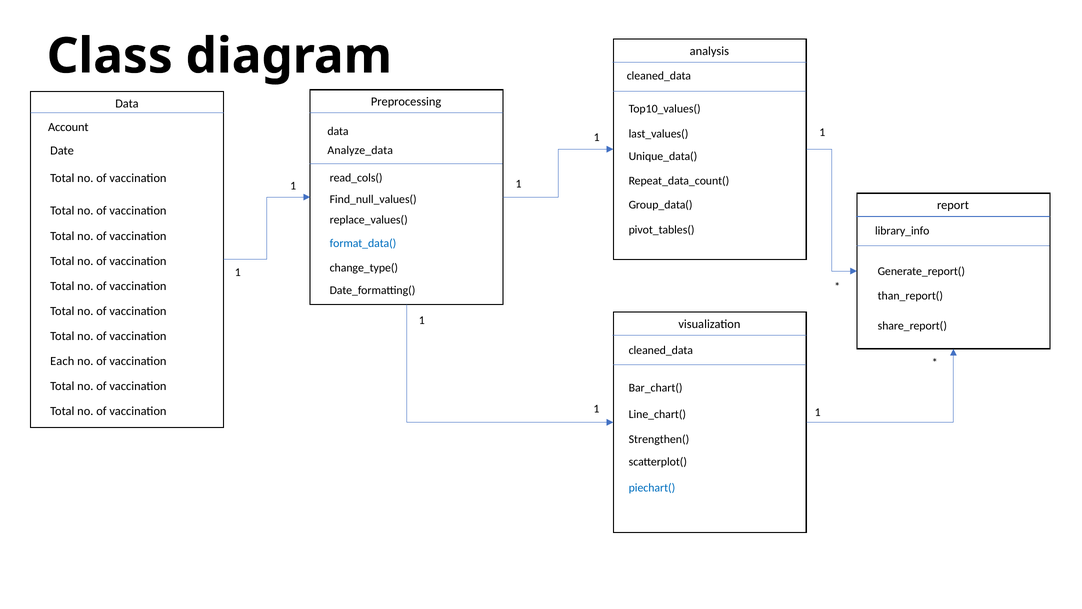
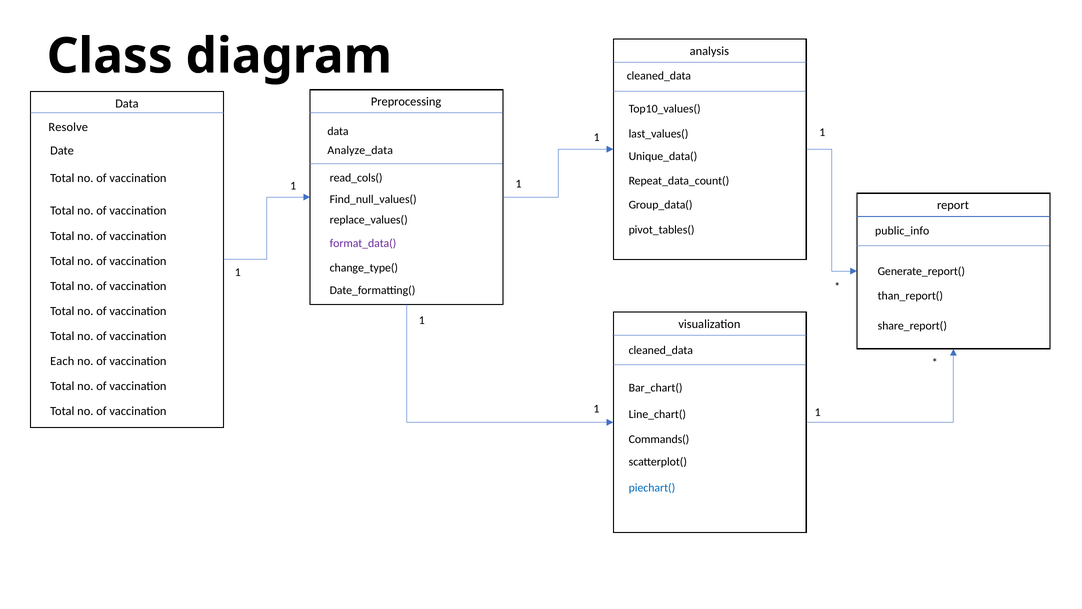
Account: Account -> Resolve
library_info: library_info -> public_info
format_data( colour: blue -> purple
Strengthen(: Strengthen( -> Commands(
